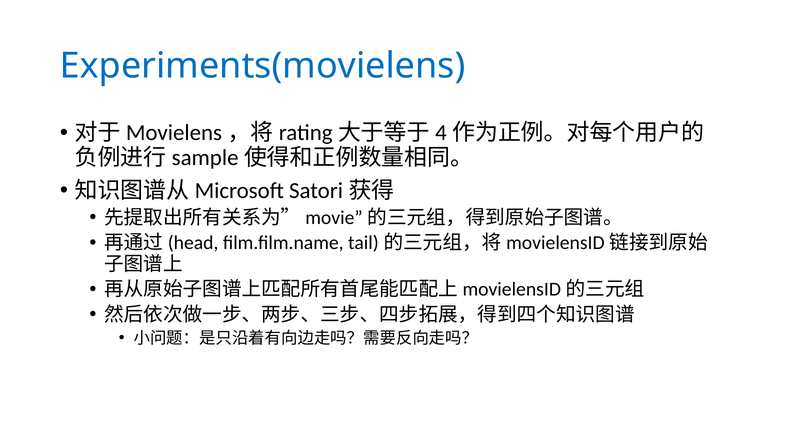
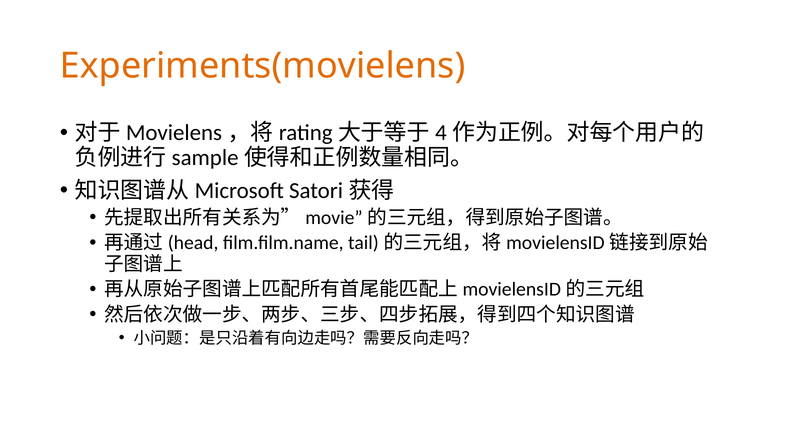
Experiments(movielens colour: blue -> orange
